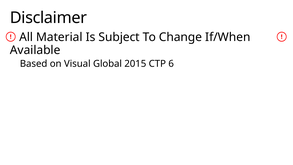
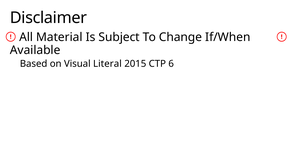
Global: Global -> Literal
